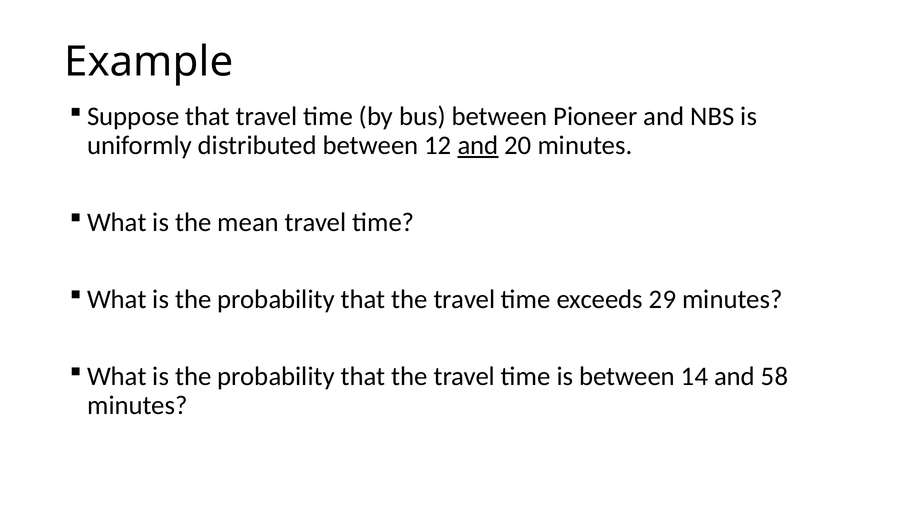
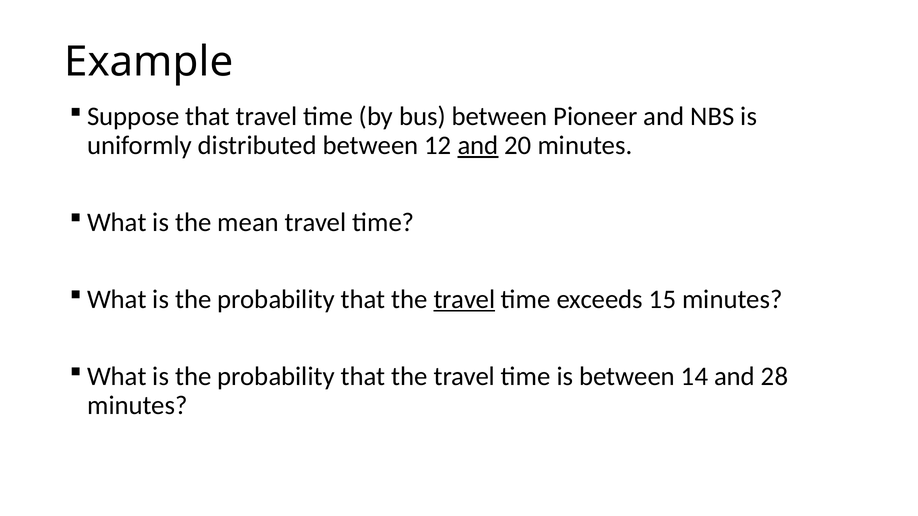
travel at (464, 300) underline: none -> present
29: 29 -> 15
58: 58 -> 28
